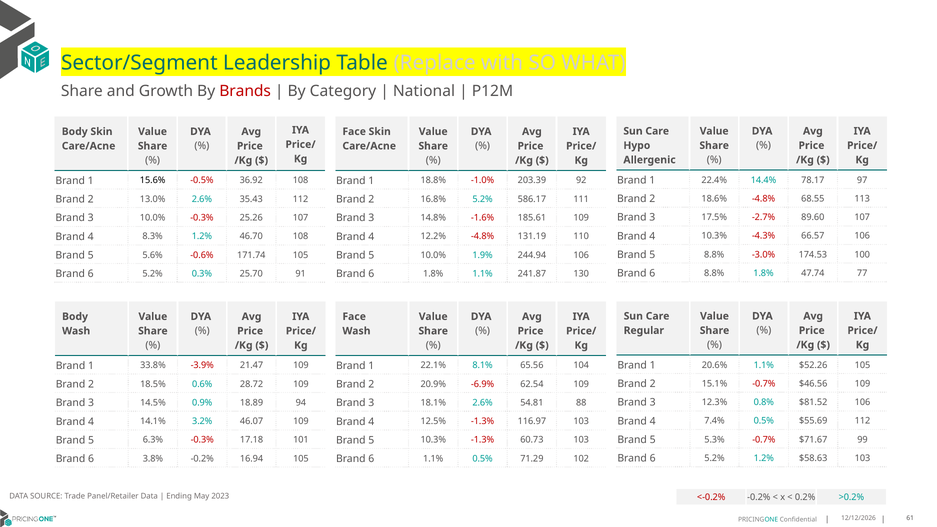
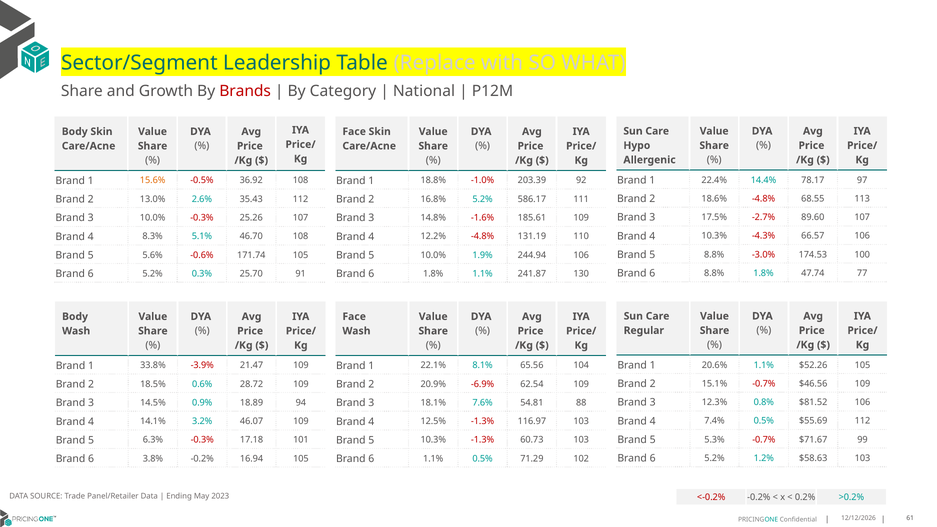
15.6% colour: black -> orange
8.3% 1.2%: 1.2% -> 5.1%
18.1% 2.6%: 2.6% -> 7.6%
